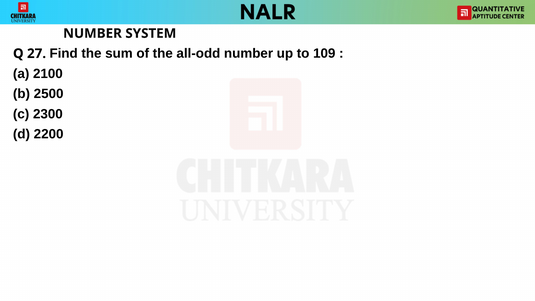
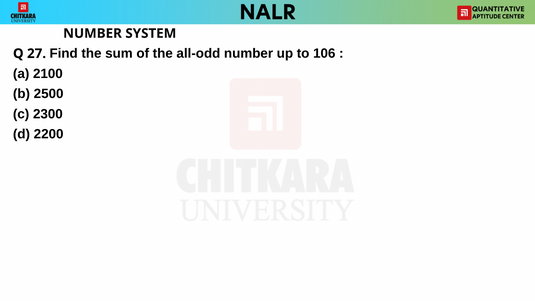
109: 109 -> 106
